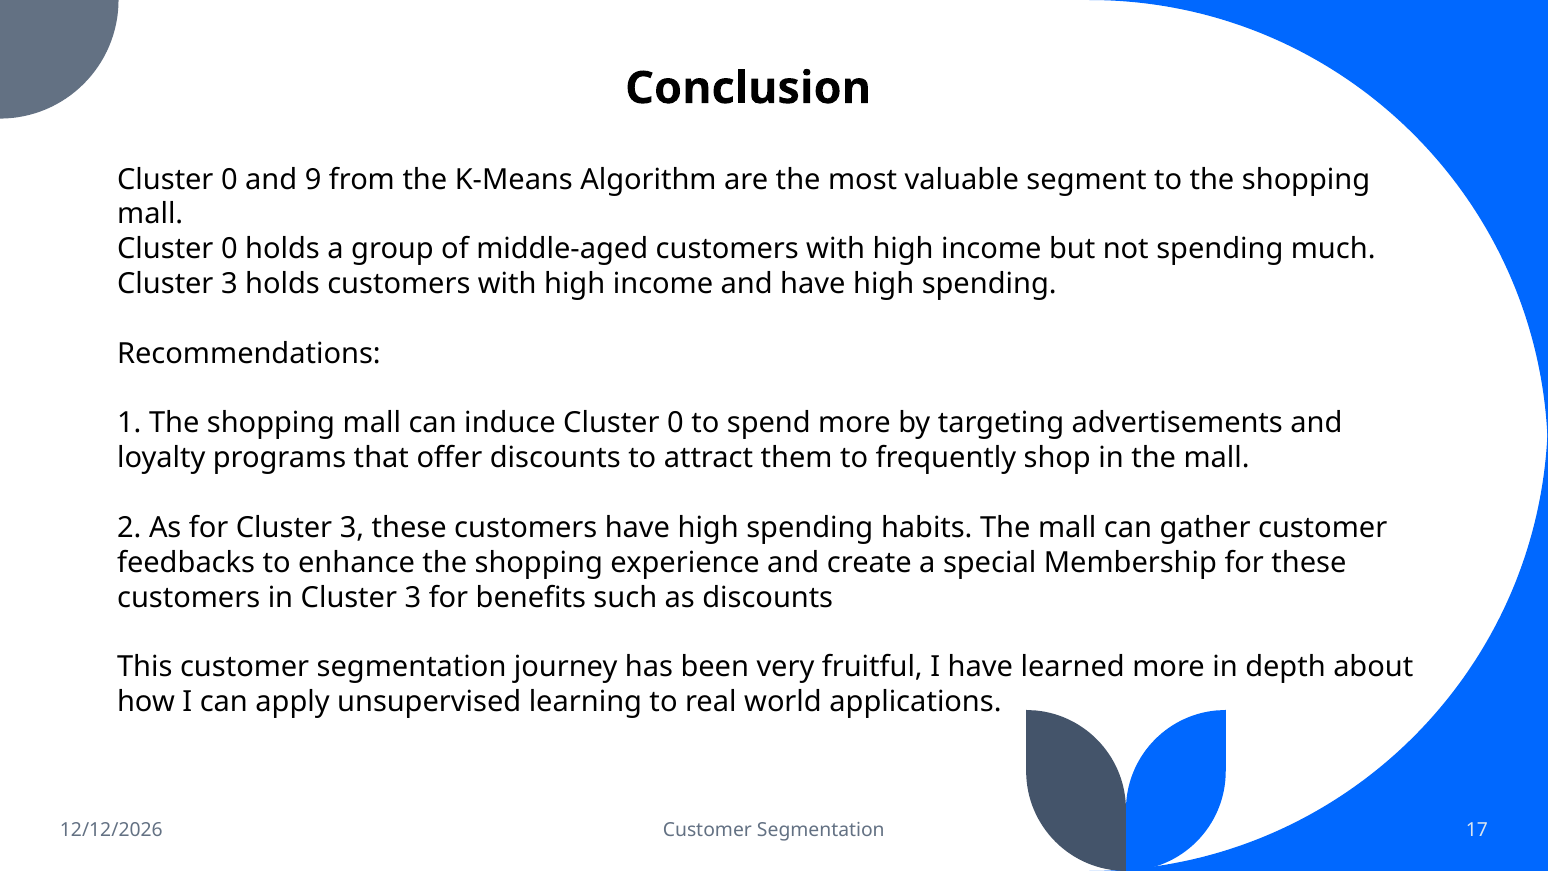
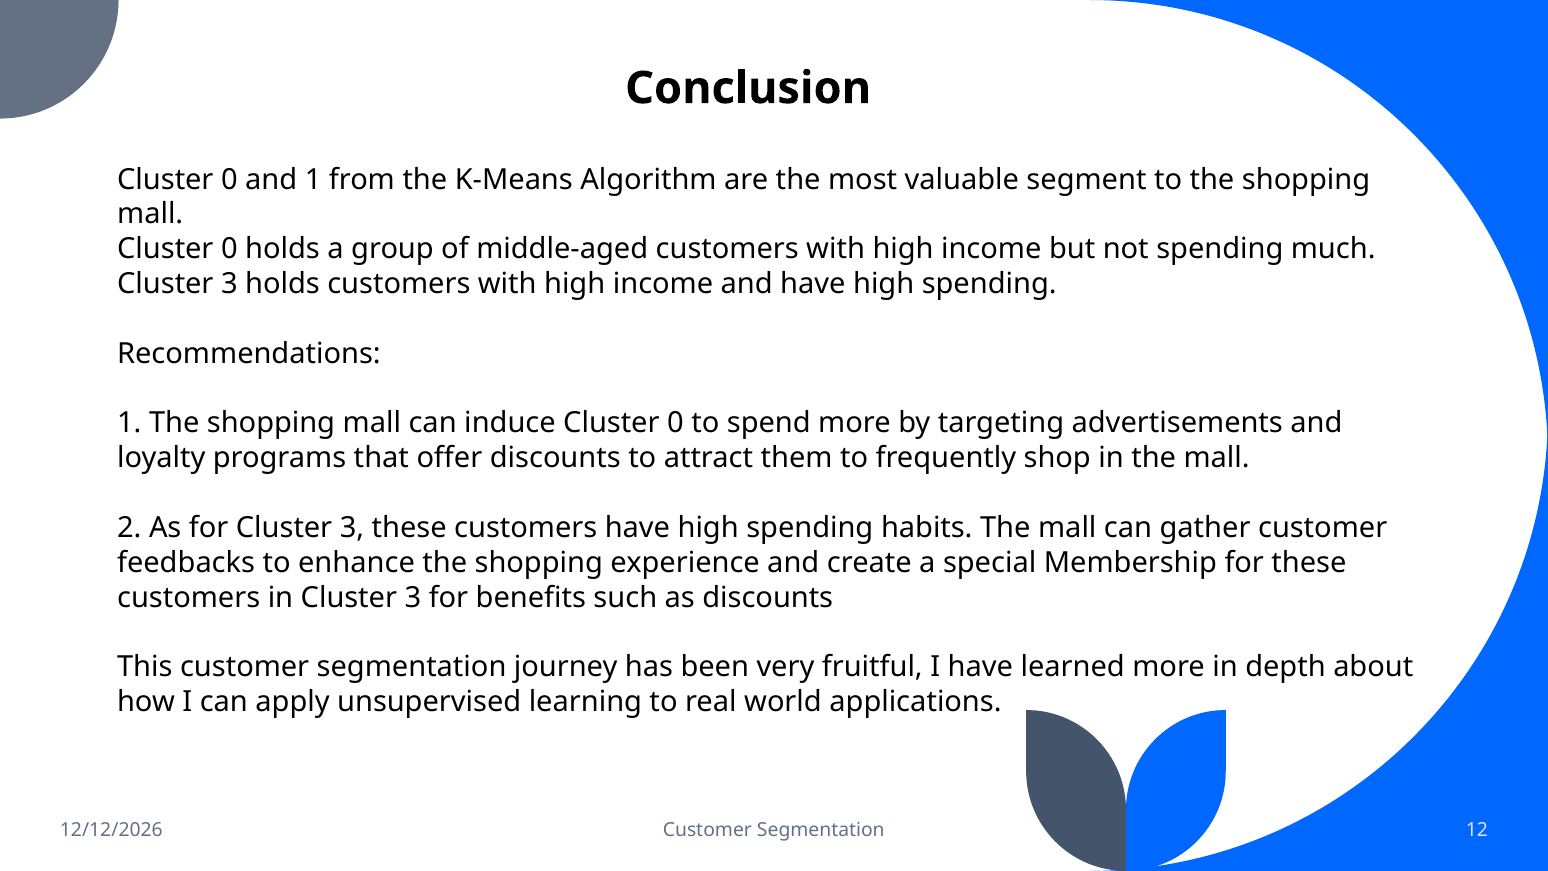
and 9: 9 -> 1
17: 17 -> 12
